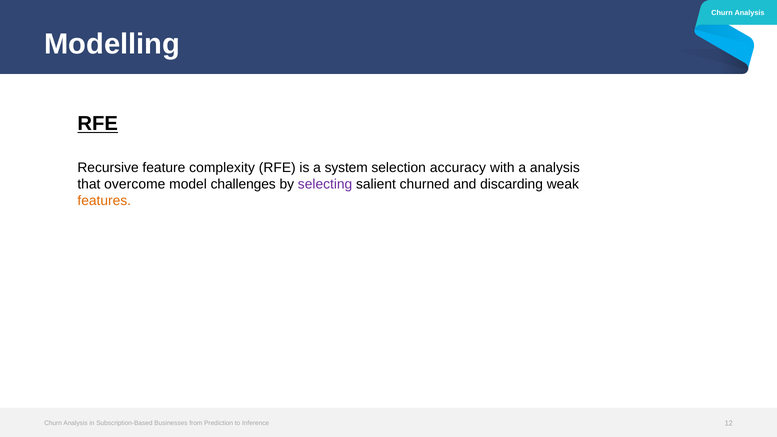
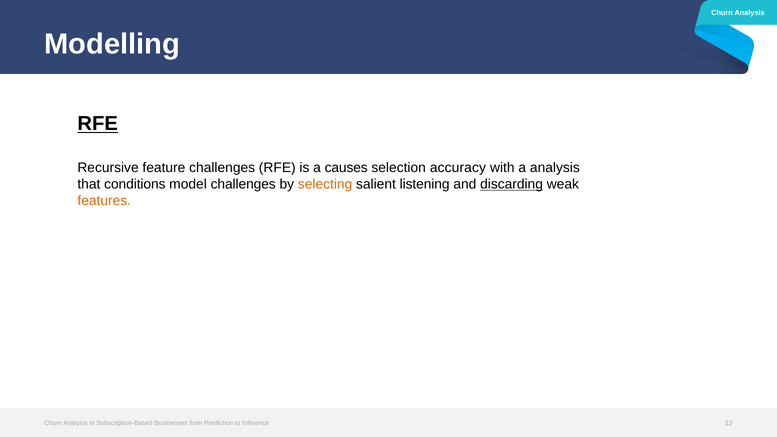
feature complexity: complexity -> challenges
system: system -> causes
overcome: overcome -> conditions
selecting colour: purple -> orange
churned: churned -> listening
discarding underline: none -> present
